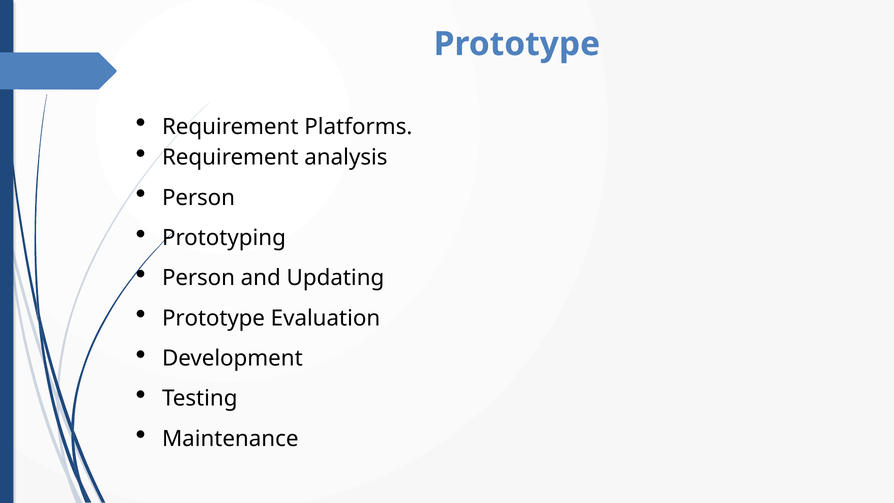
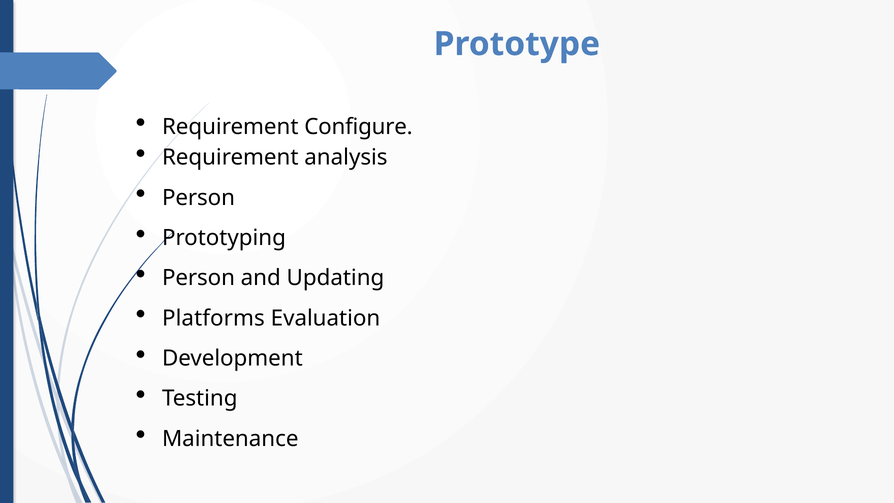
Platforms: Platforms -> Configure
Prototype at (213, 318): Prototype -> Platforms
